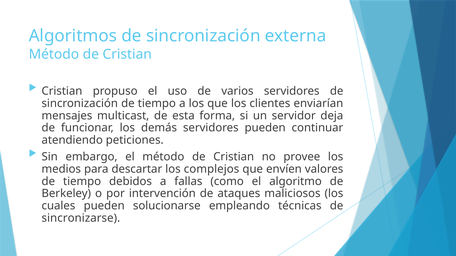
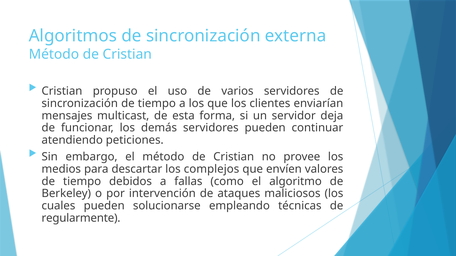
sincronizarse: sincronizarse -> regularmente
